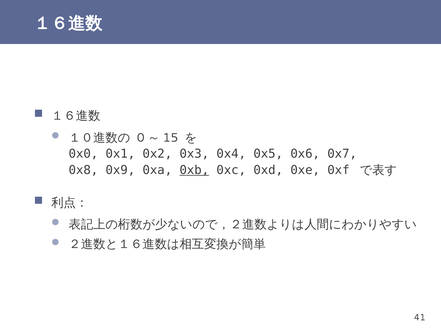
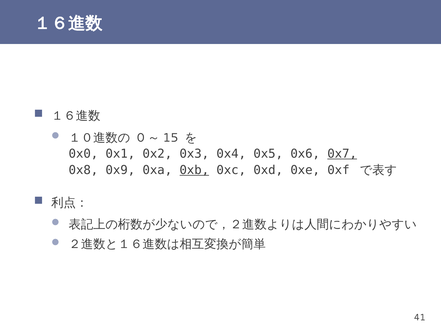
0x7 underline: none -> present
